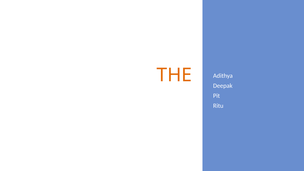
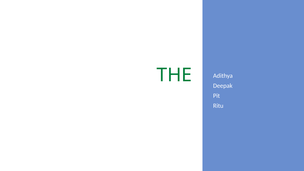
THE colour: orange -> green
